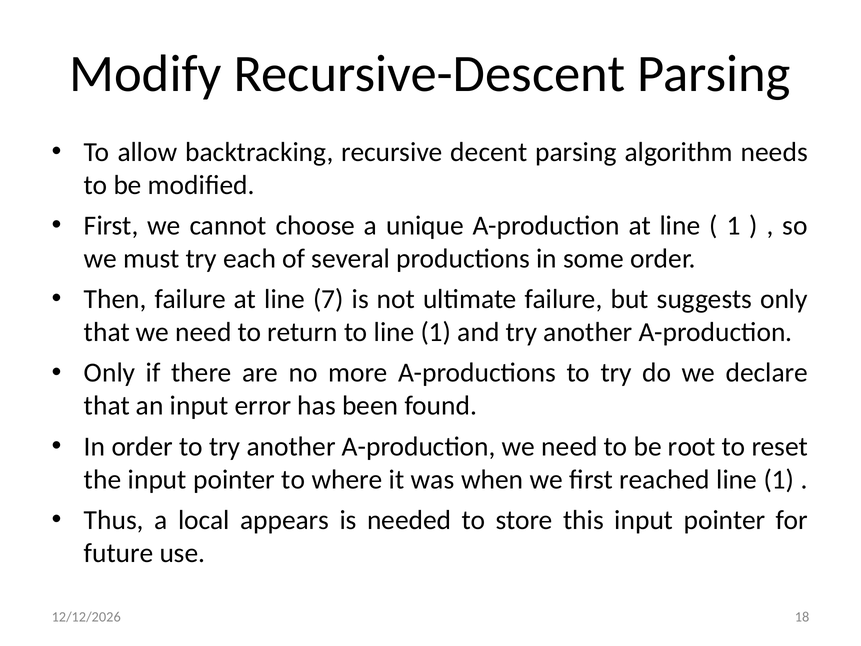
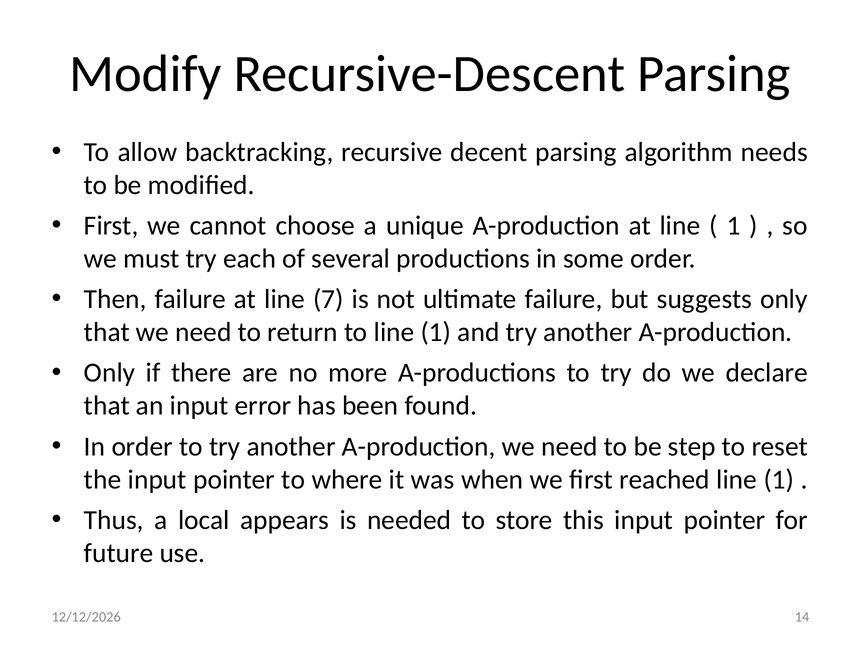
root: root -> step
18: 18 -> 14
